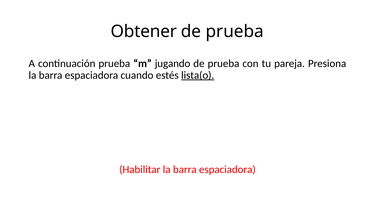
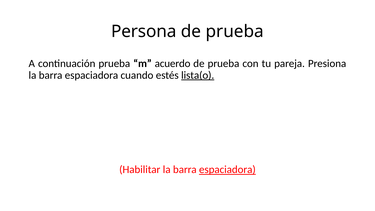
Obtener: Obtener -> Persona
jugando: jugando -> acuerdo
espaciadora at (227, 170) underline: none -> present
